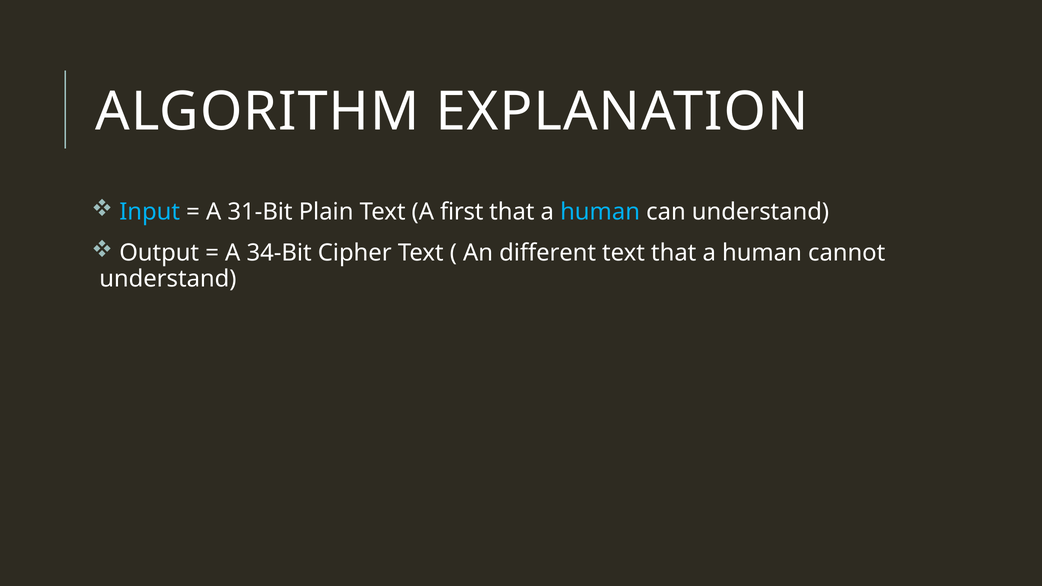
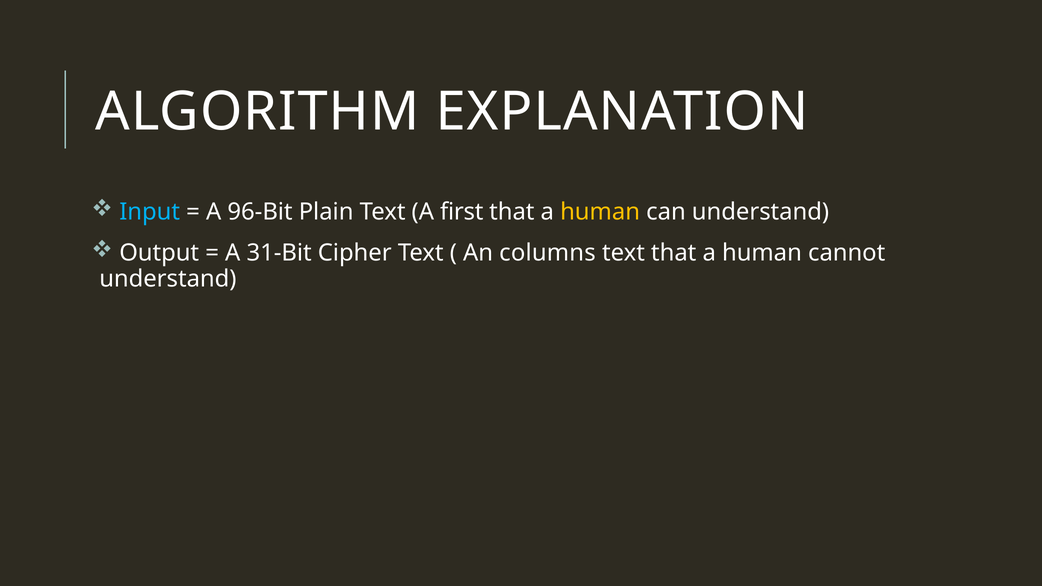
31-Bit: 31-Bit -> 96-Bit
human at (600, 212) colour: light blue -> yellow
34-Bit: 34-Bit -> 31-Bit
different: different -> columns
